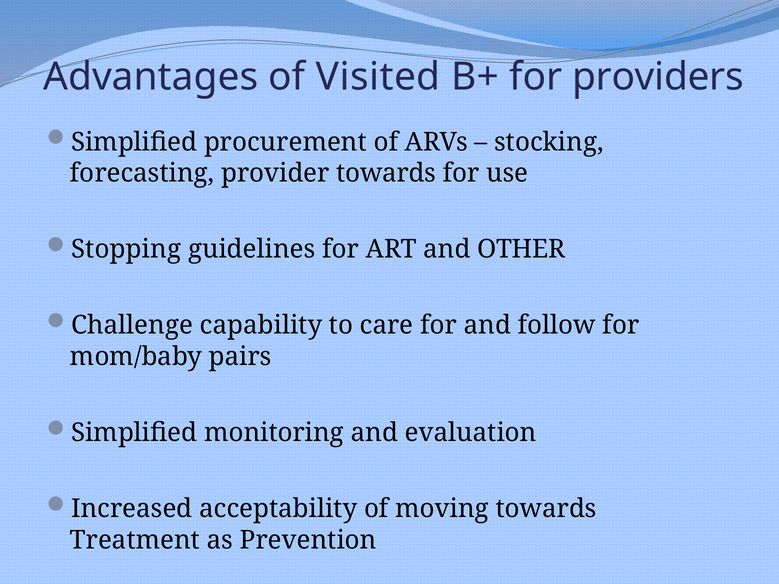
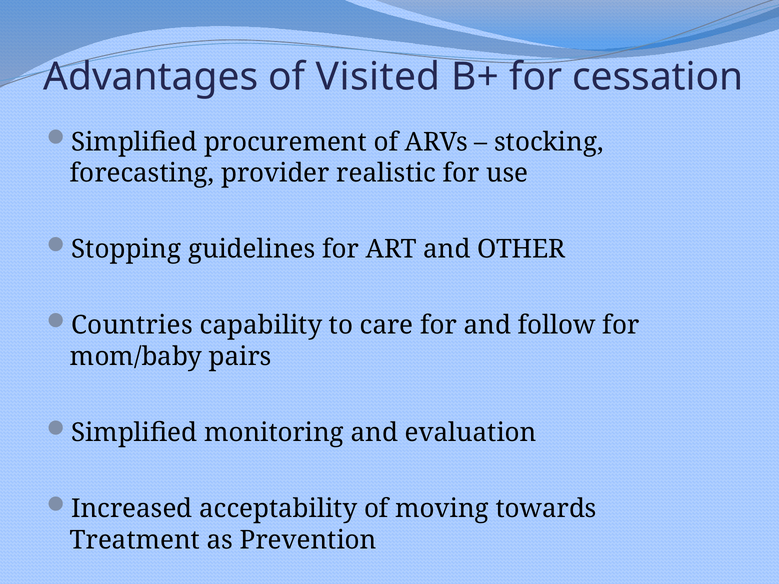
providers: providers -> cessation
provider towards: towards -> realistic
Challenge: Challenge -> Countries
